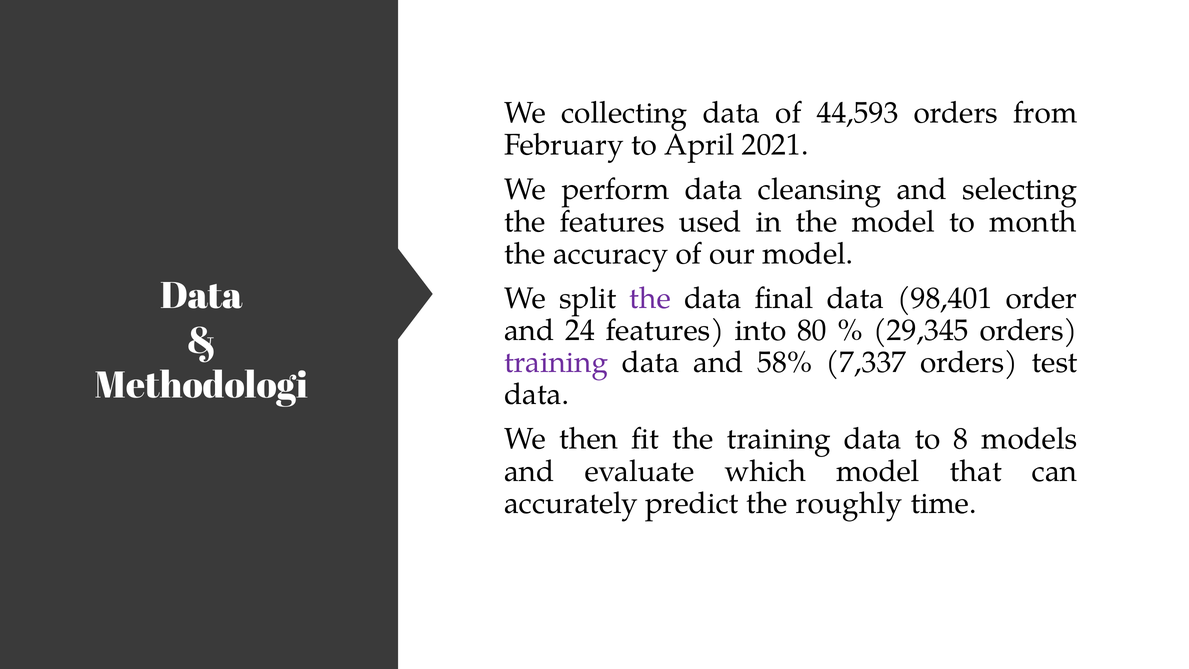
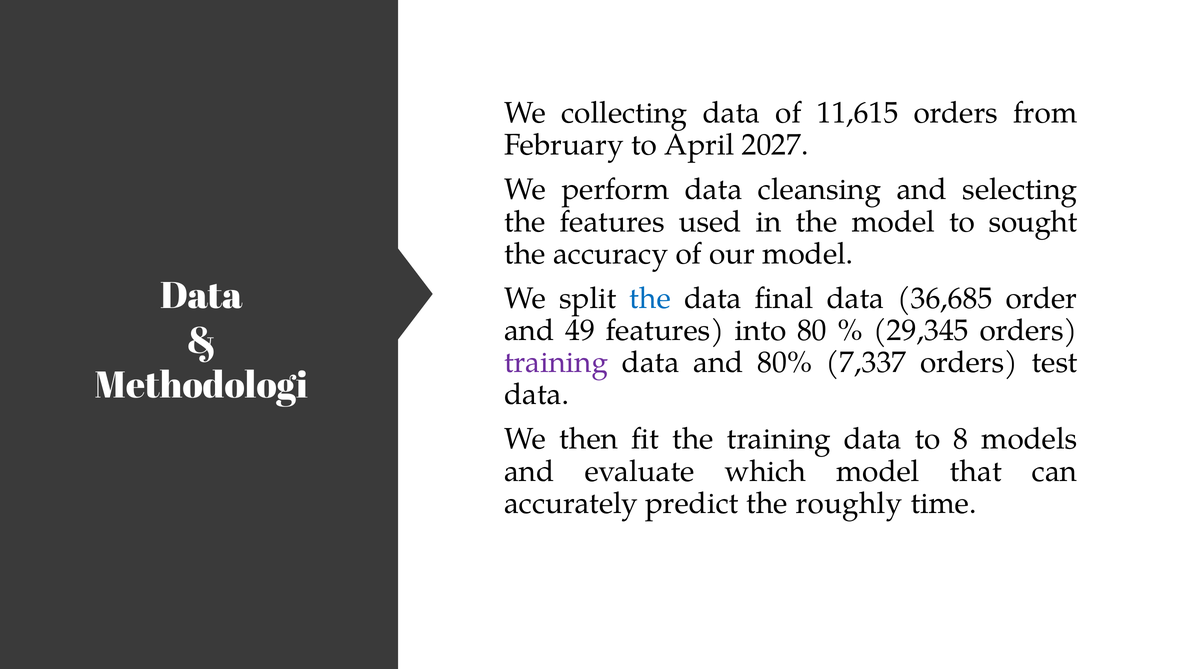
44,593: 44,593 -> 11,615
2021: 2021 -> 2027
month: month -> sought
the at (650, 298) colour: purple -> blue
98,401: 98,401 -> 36,685
24: 24 -> 49
58%: 58% -> 80%
